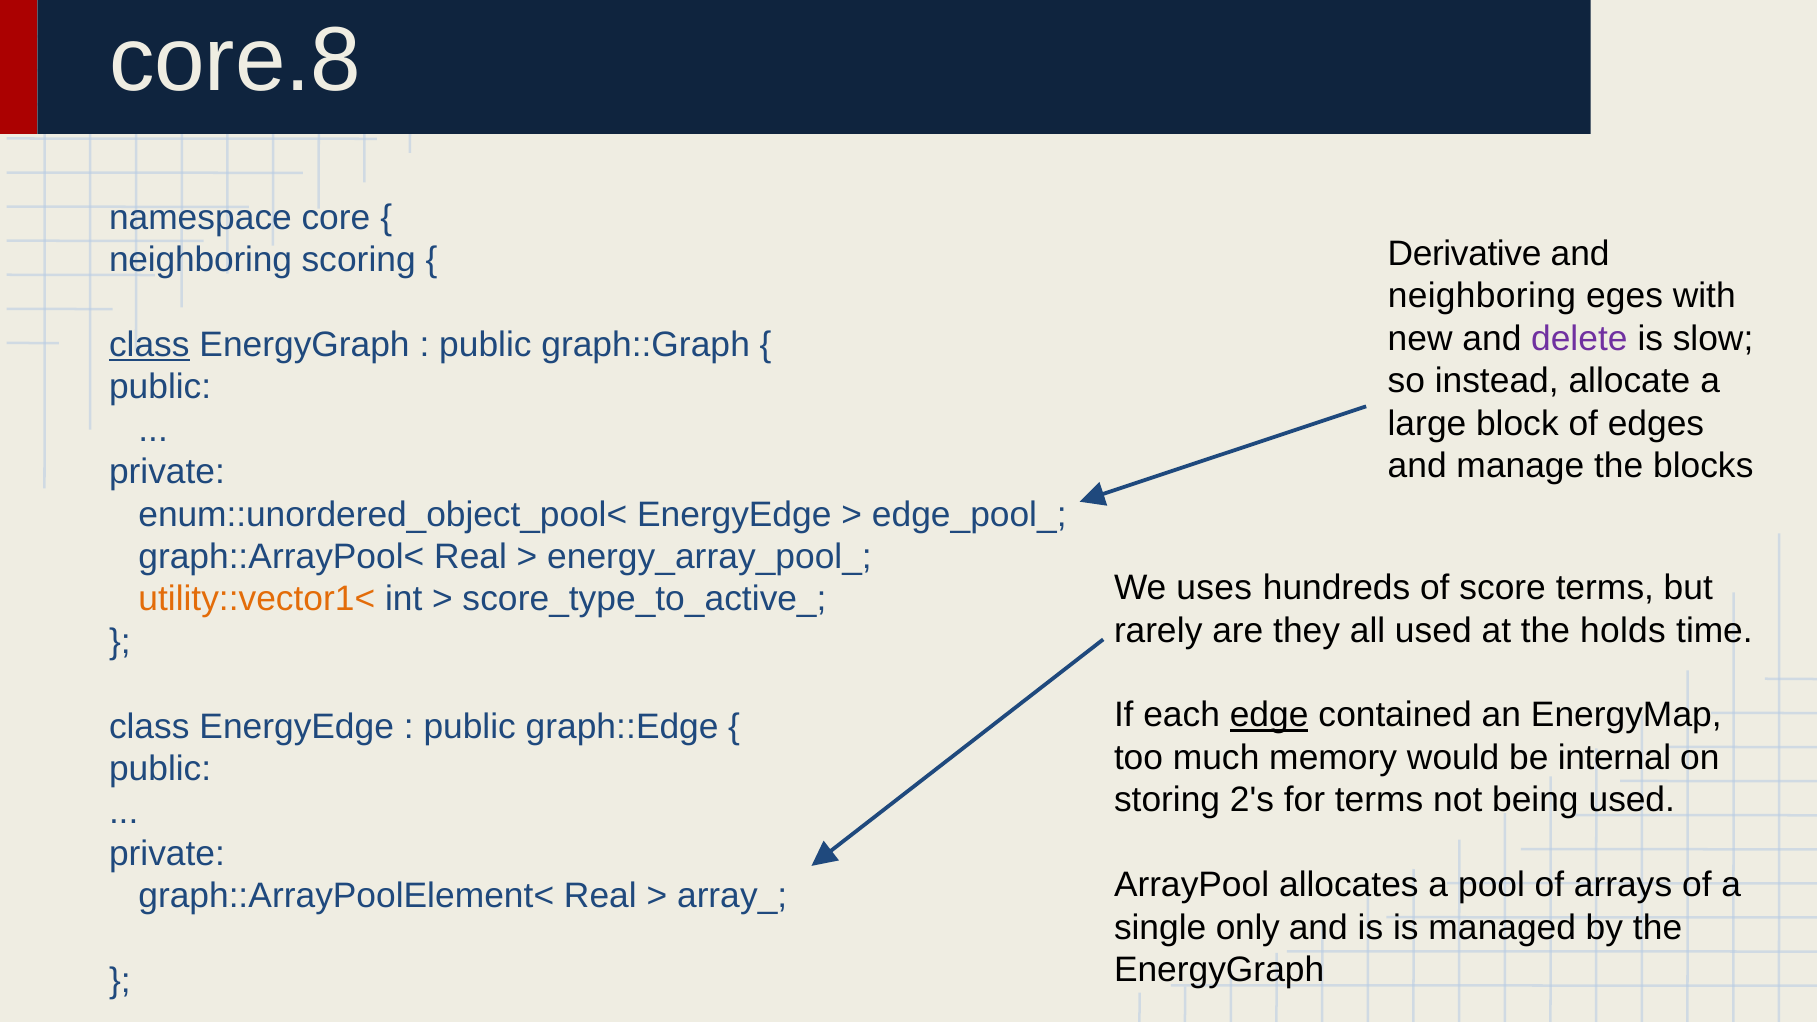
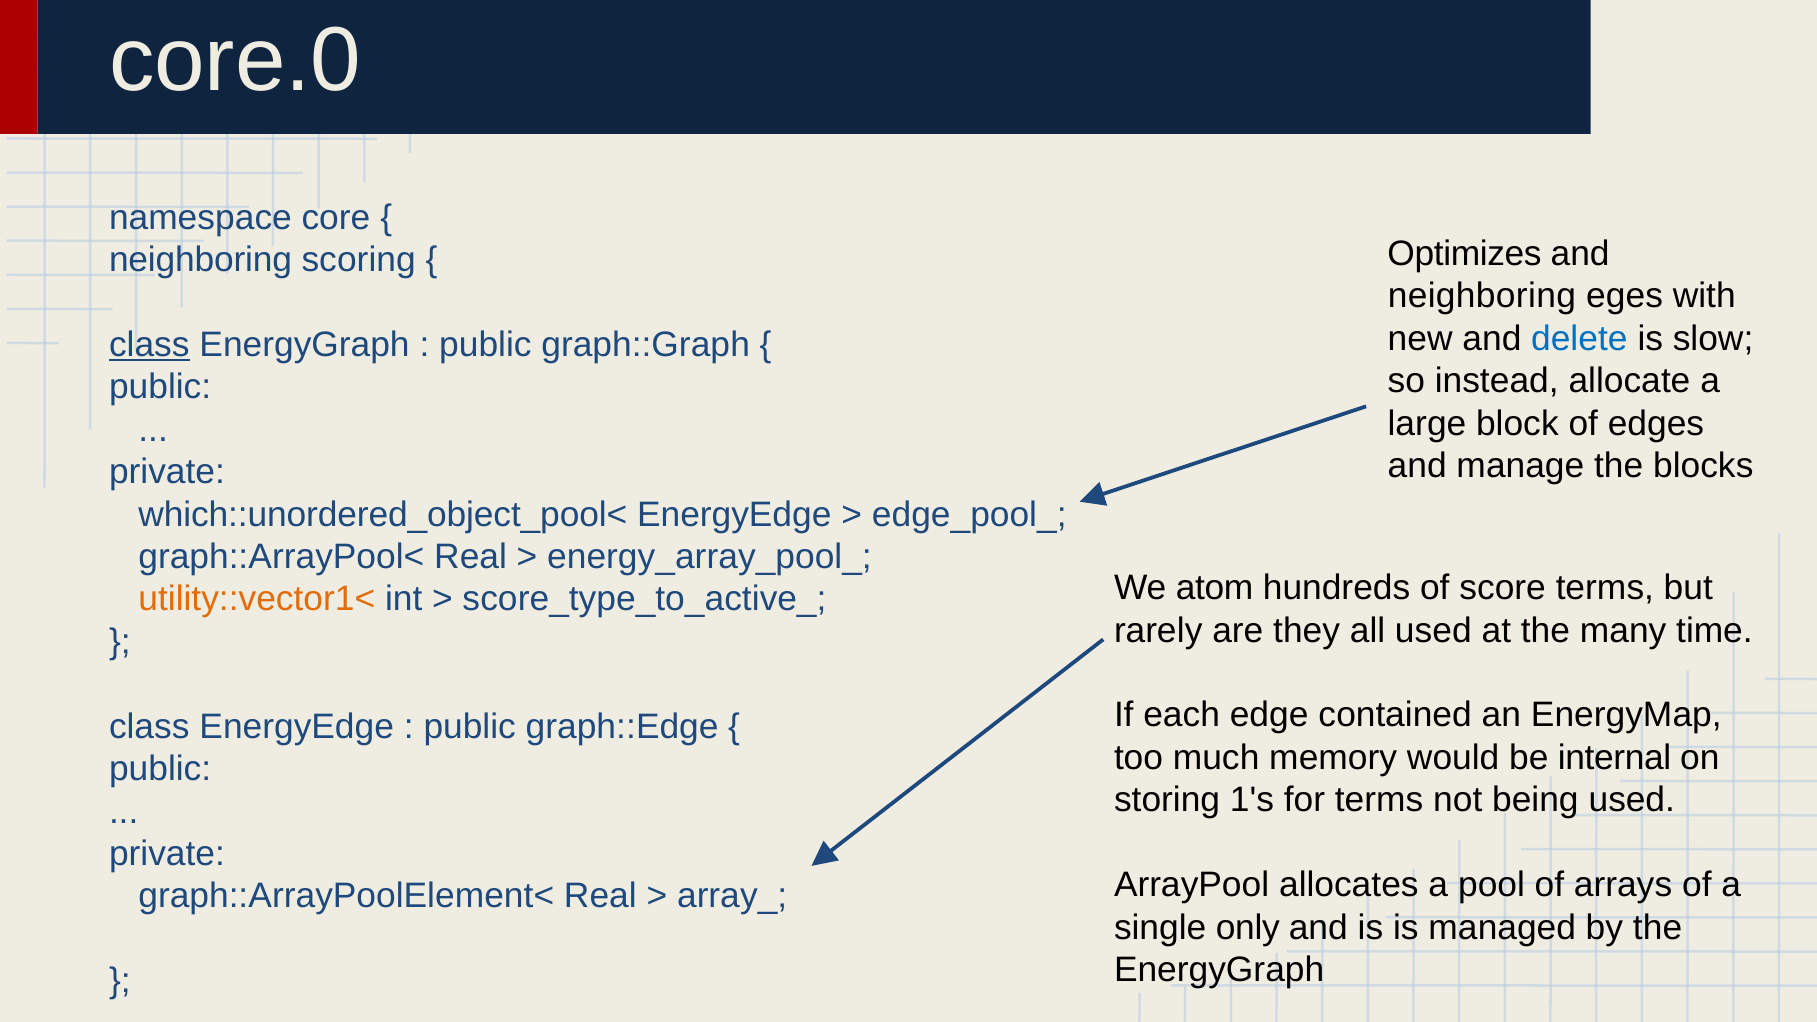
core.8: core.8 -> core.0
Derivative: Derivative -> Optimizes
delete colour: purple -> blue
enum::unordered_object_pool<: enum::unordered_object_pool< -> which::unordered_object_pool<
uses: uses -> atom
holds: holds -> many
edge underline: present -> none
2's: 2's -> 1's
